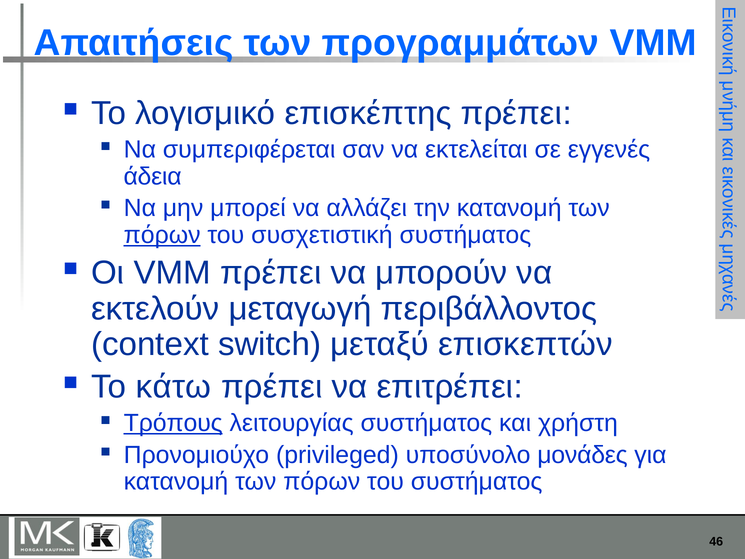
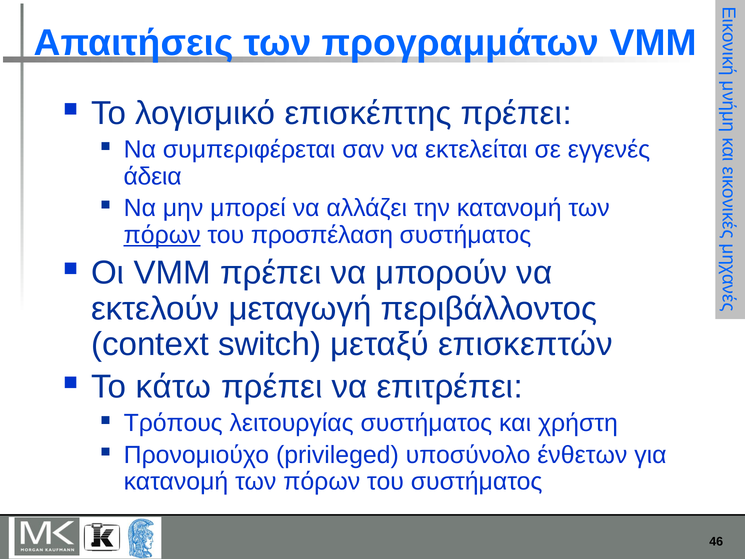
συσχετιστική: συσχετιστική -> προσπέλαση
Τρόπους underline: present -> none
μονάδες: μονάδες -> ένθετων
